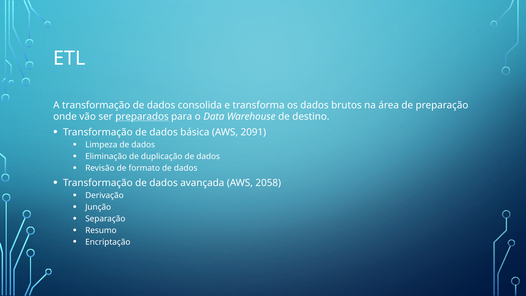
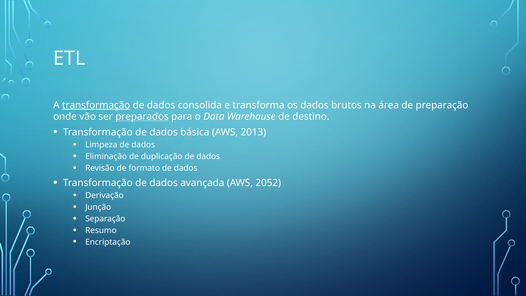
transformação at (96, 105) underline: none -> present
2091: 2091 -> 2013
2058: 2058 -> 2052
